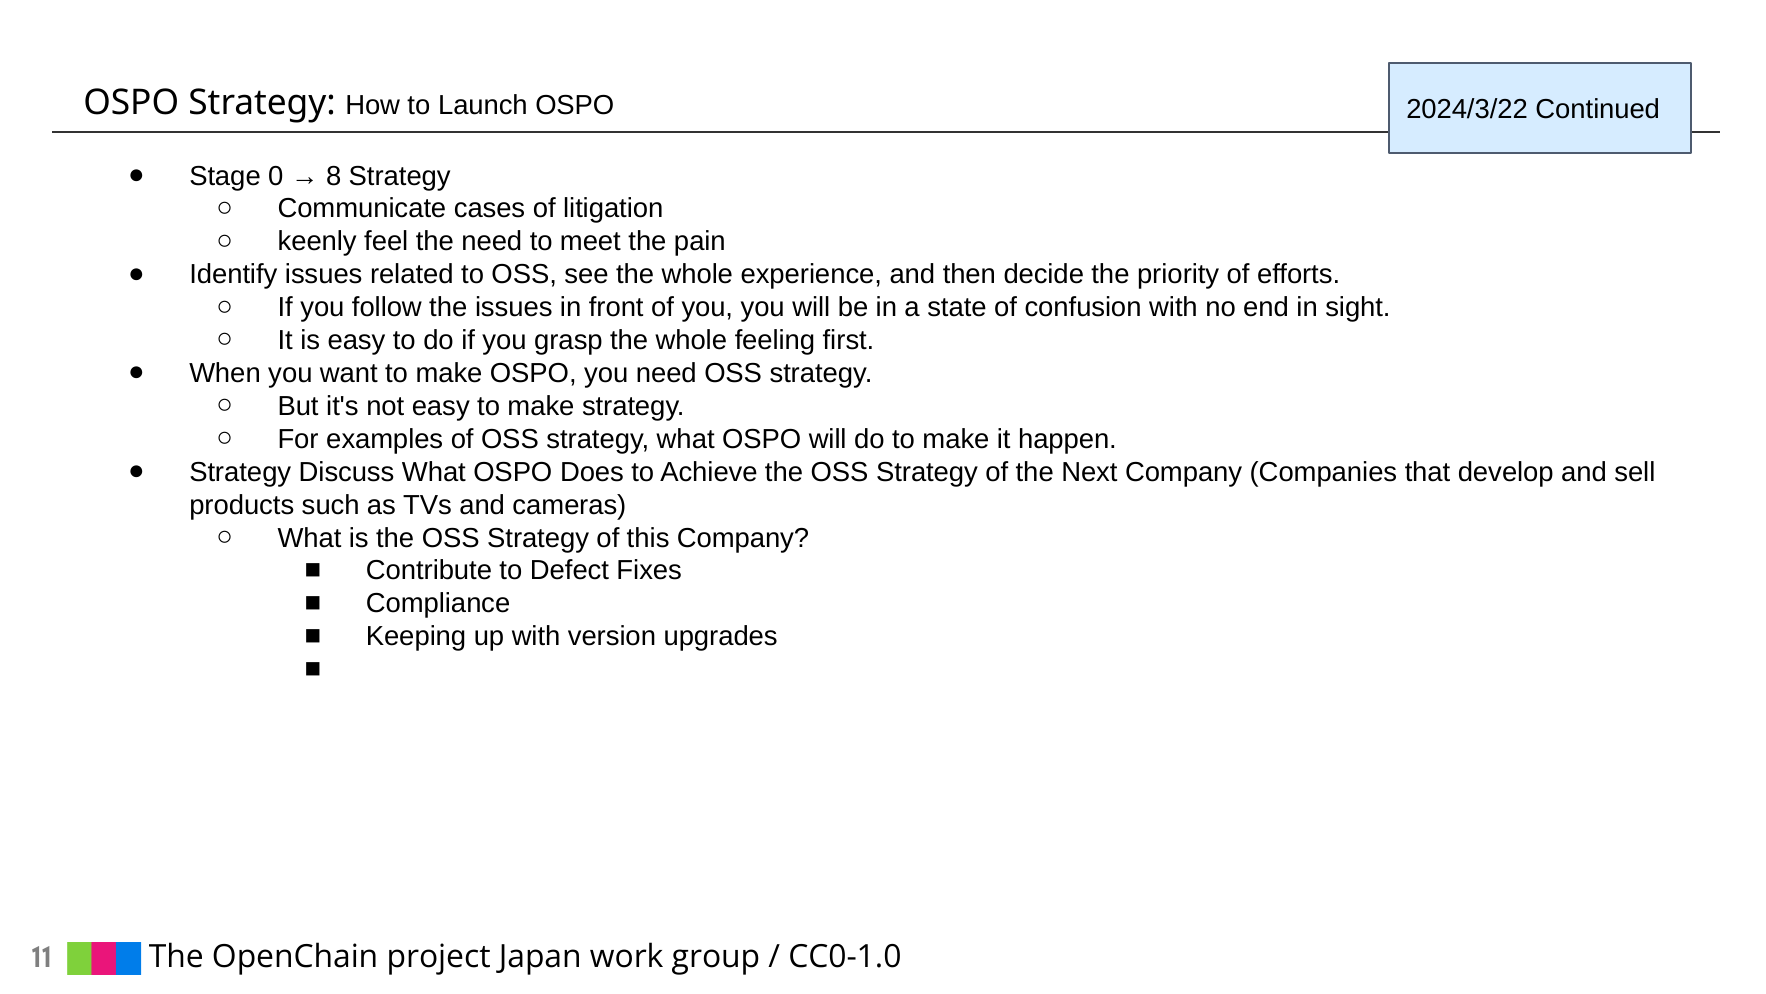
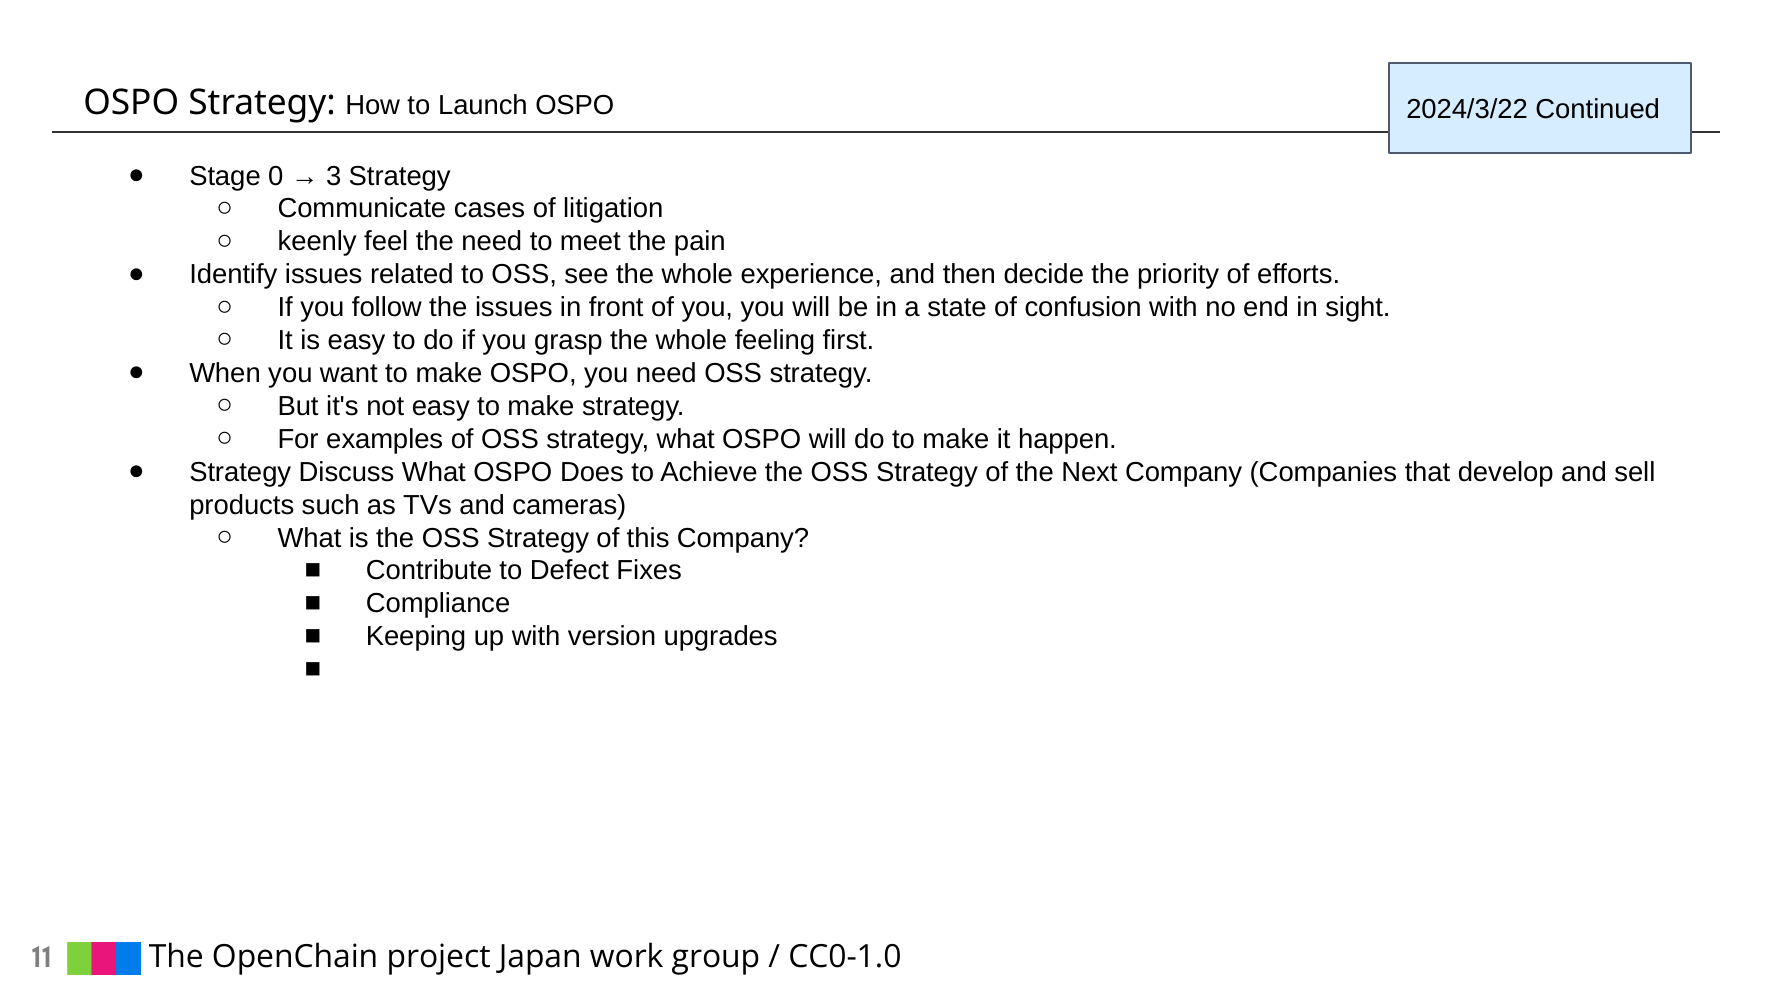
8: 8 -> 3
